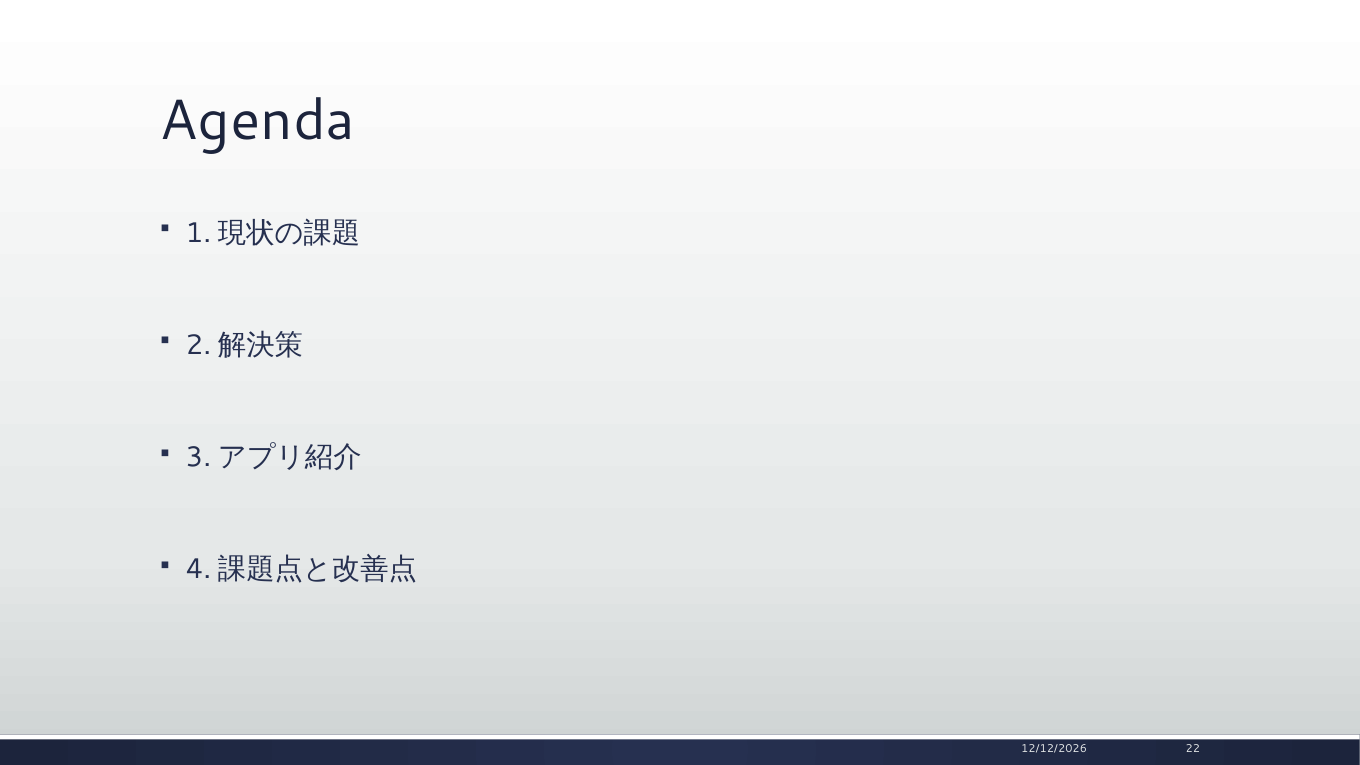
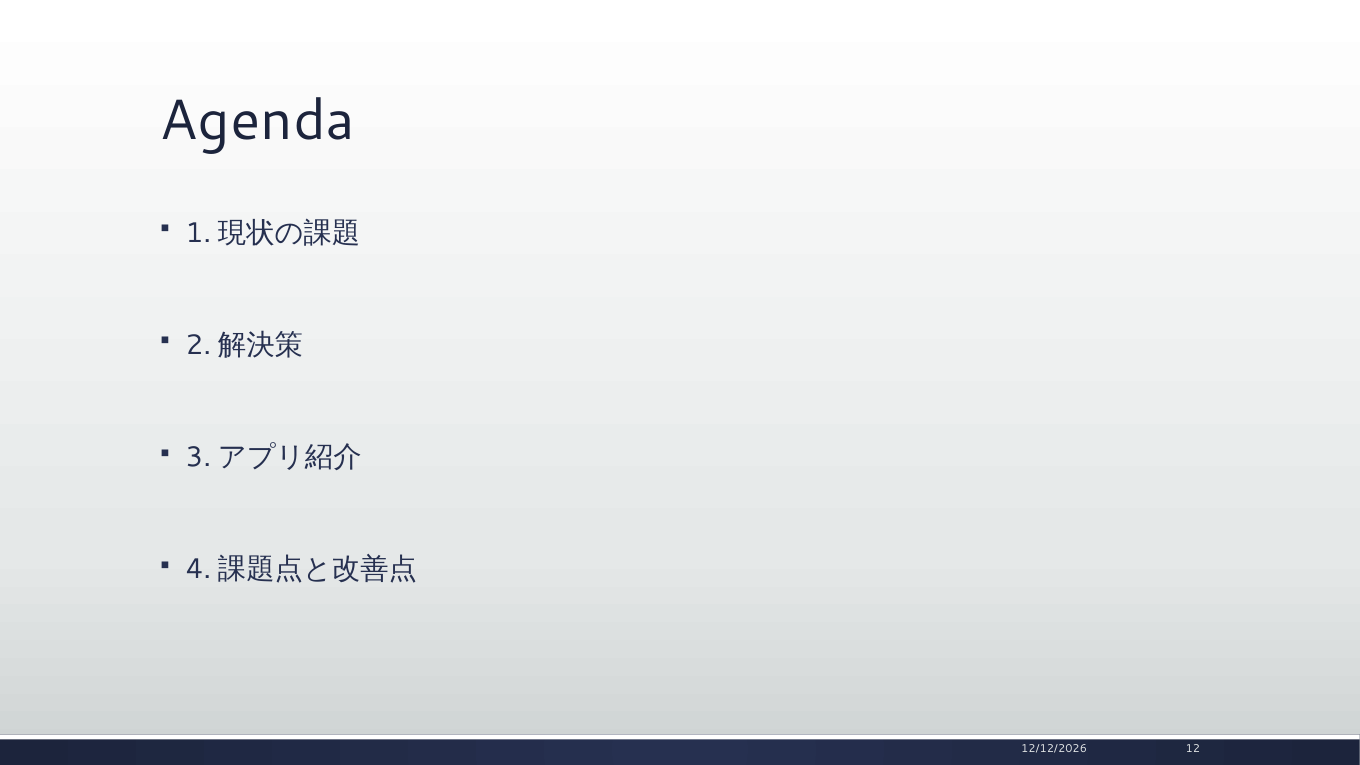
22: 22 -> 12
